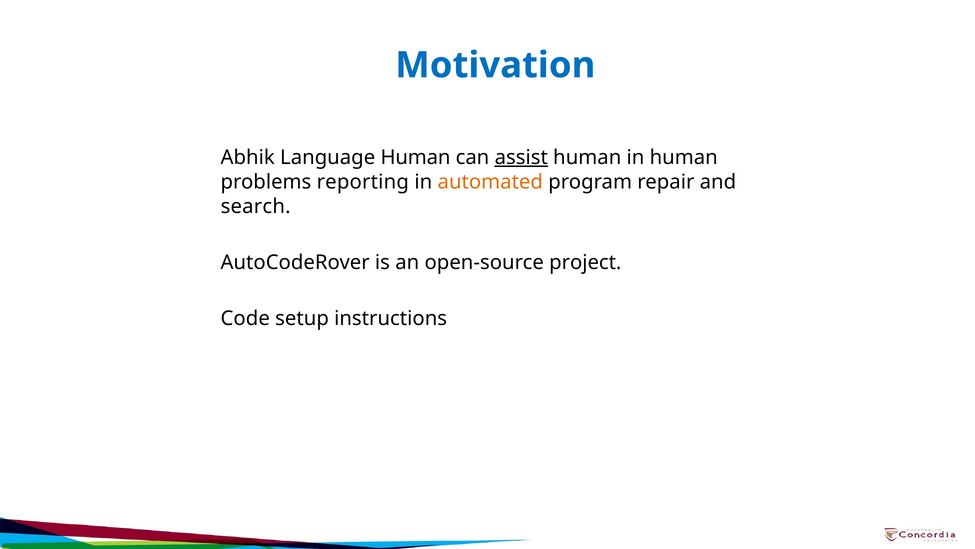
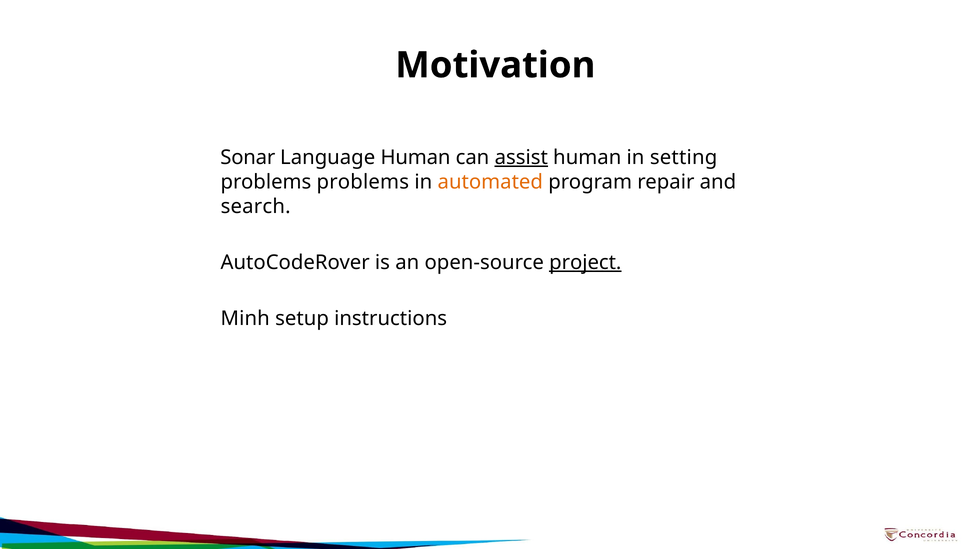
Motivation colour: blue -> black
Abhik: Abhik -> Sonar
in human: human -> setting
problems reporting: reporting -> problems
project underline: none -> present
Code: Code -> Minh
